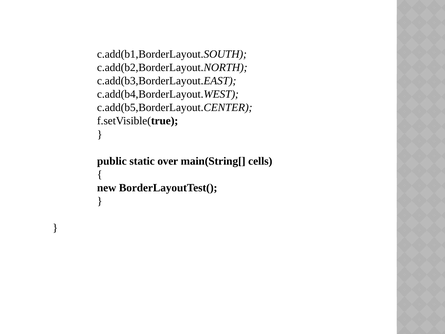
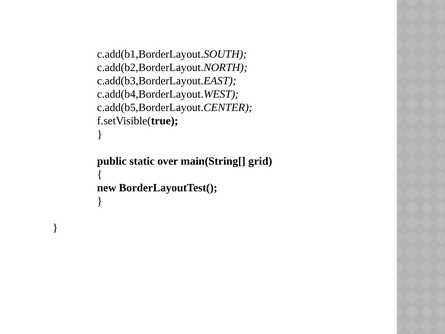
cells: cells -> grid
